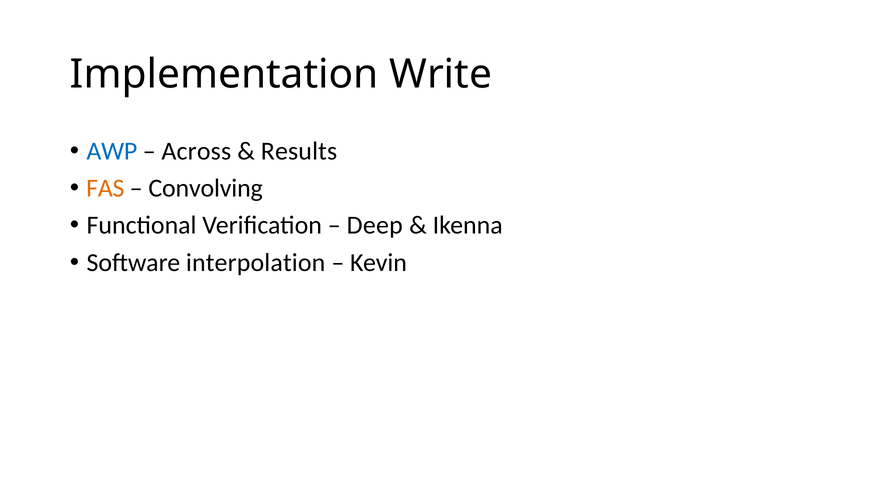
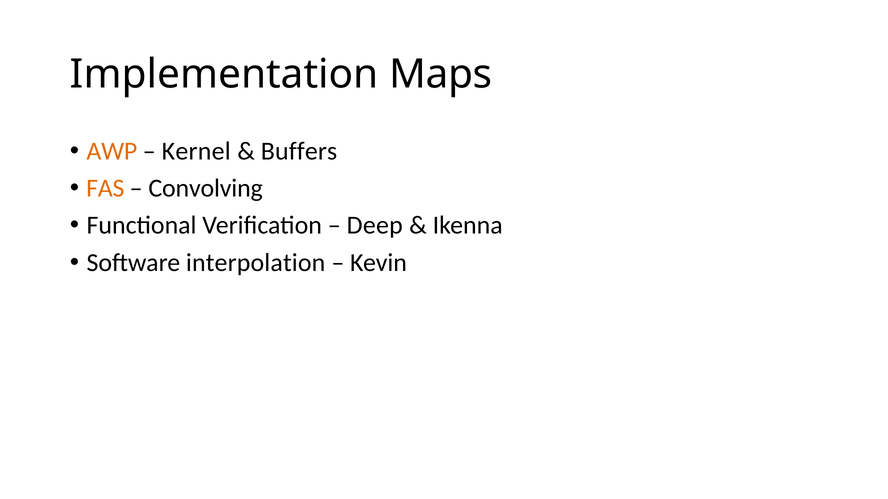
Write: Write -> Maps
AWP colour: blue -> orange
Across: Across -> Kernel
Results: Results -> Buffers
